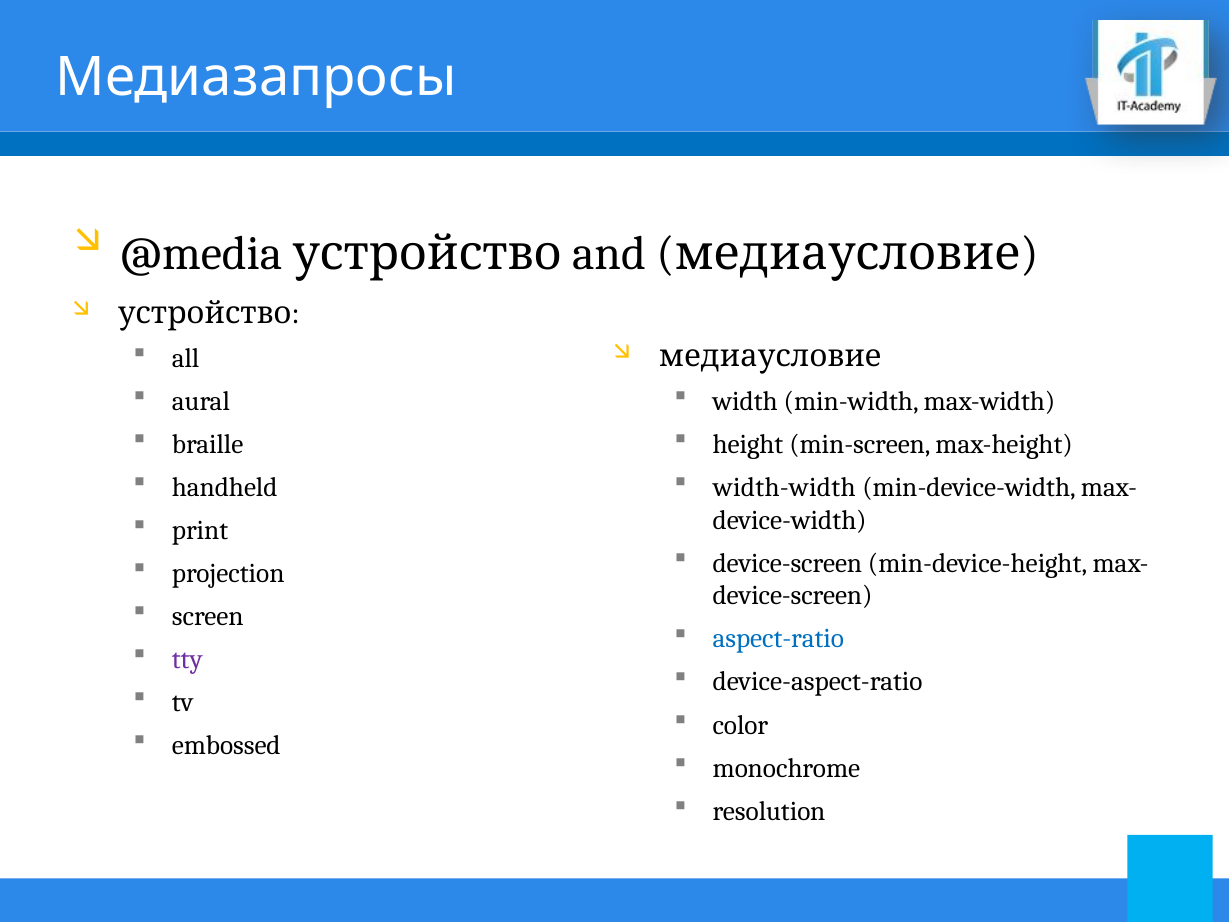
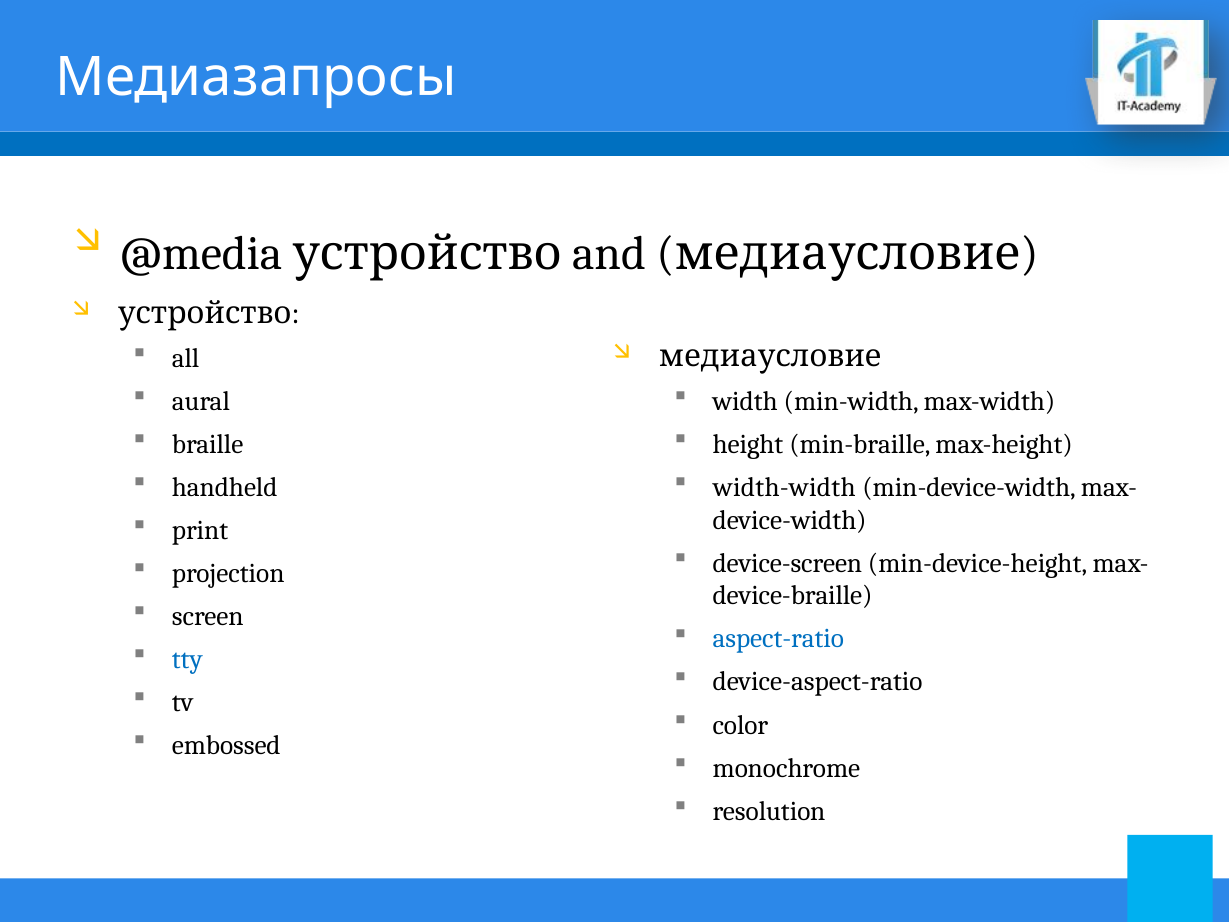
min-screen: min-screen -> min-braille
device-screen at (793, 596): device-screen -> device-braille
tty colour: purple -> blue
